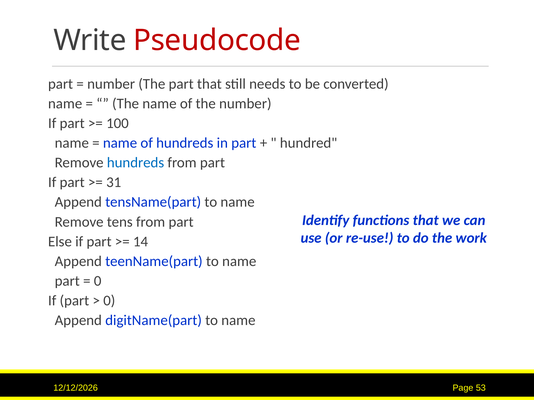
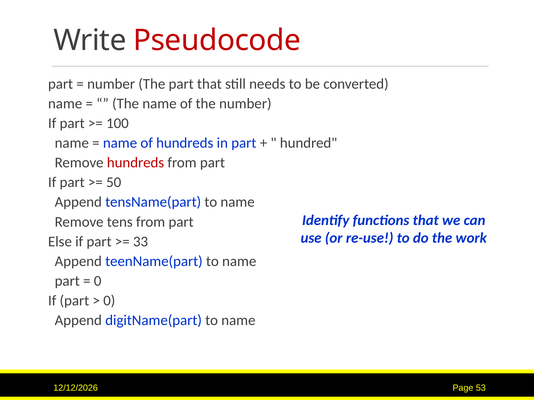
hundreds at (136, 163) colour: blue -> red
31: 31 -> 50
14: 14 -> 33
